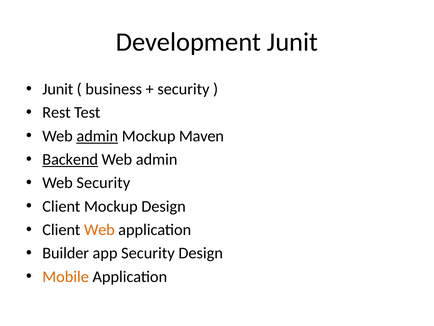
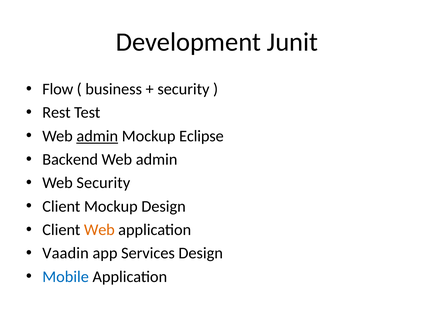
Junit at (58, 89): Junit -> Flow
Maven: Maven -> Eclipse
Backend underline: present -> none
Builder: Builder -> Vaadin
app Security: Security -> Services
Mobile colour: orange -> blue
